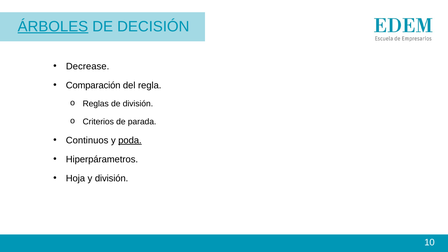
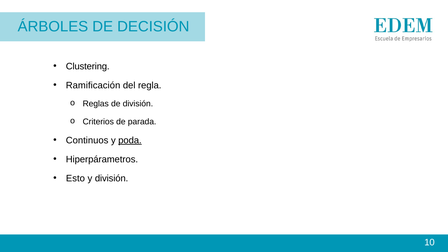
ÁRBOLES underline: present -> none
Decrease: Decrease -> Clustering
Comparación: Comparación -> Ramificación
Hoja: Hoja -> Esto
